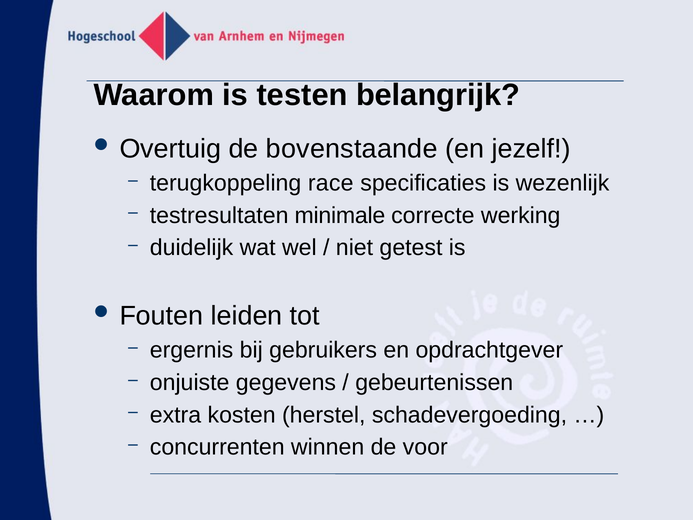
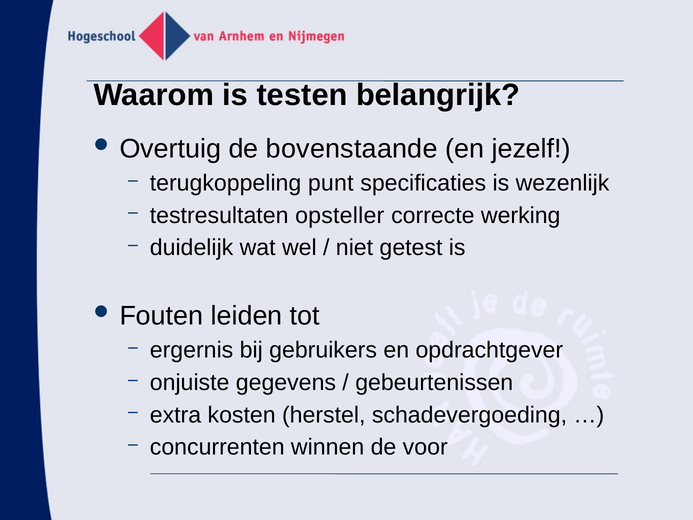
race: race -> punt
minimale: minimale -> opsteller
